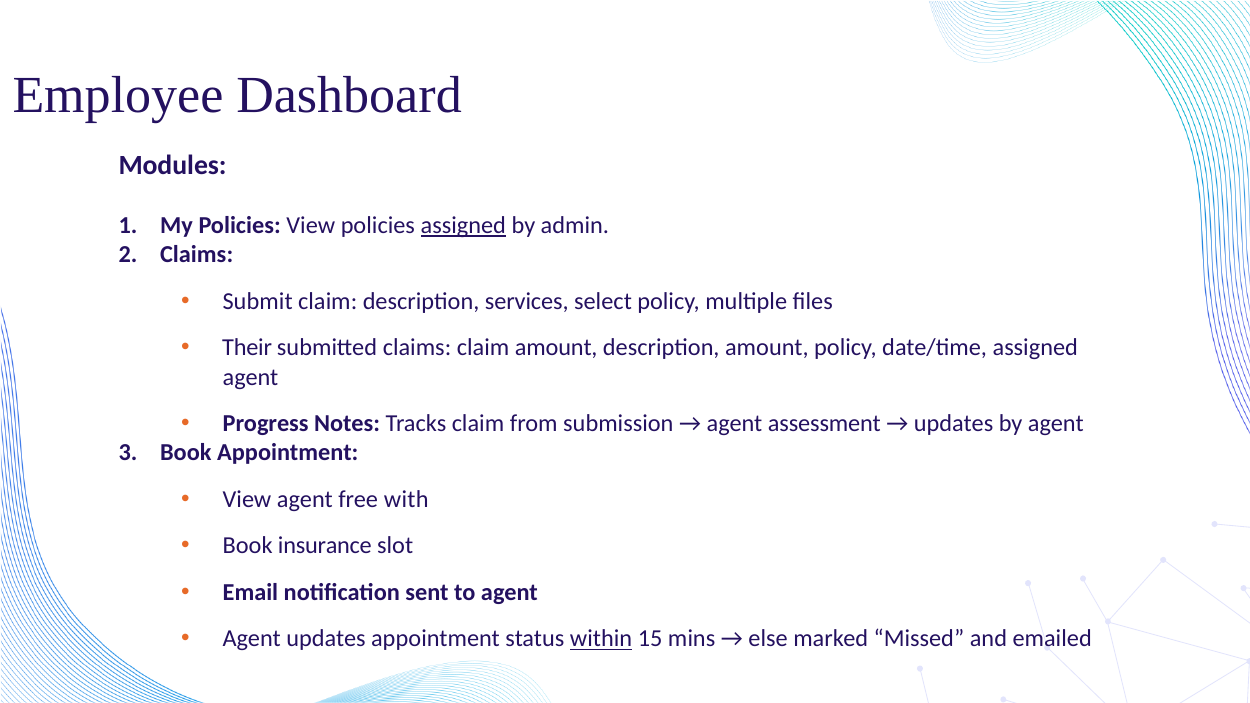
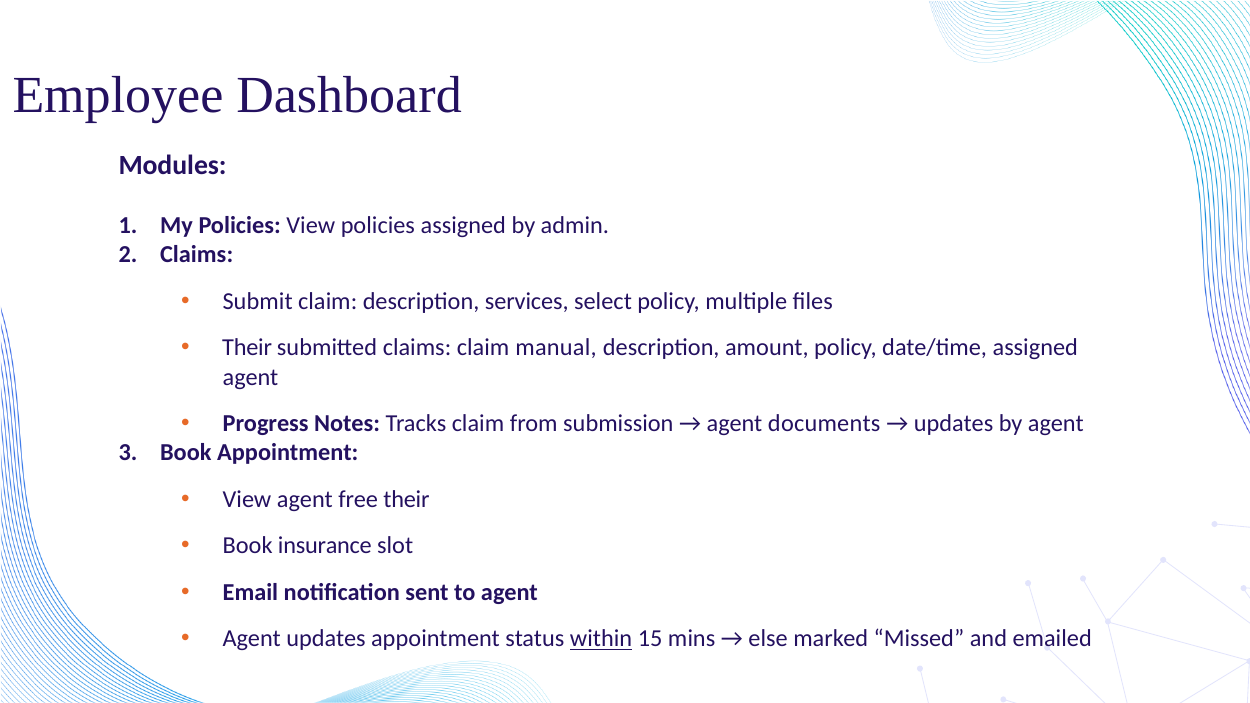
assigned at (463, 226) underline: present -> none
claim amount: amount -> manual
assessment: assessment -> documents
free with: with -> their
